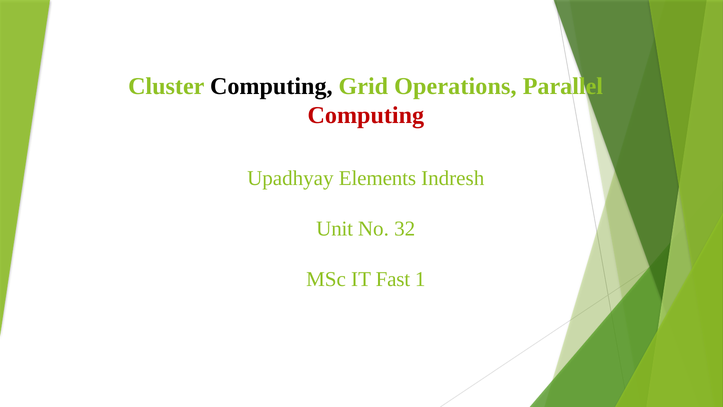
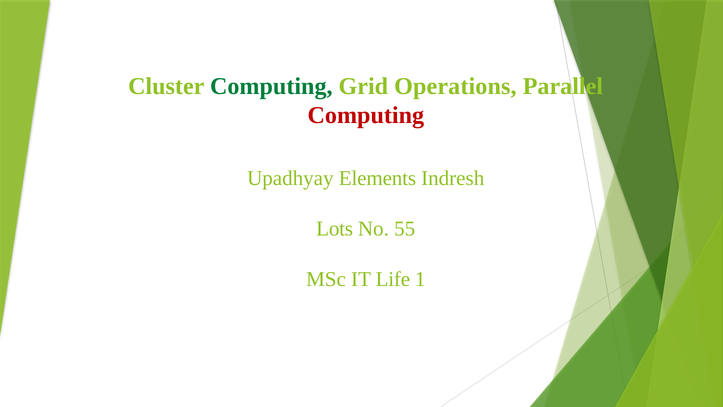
Computing at (271, 86) colour: black -> green
Unit: Unit -> Lots
32: 32 -> 55
Fast: Fast -> Life
